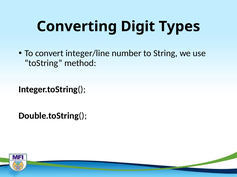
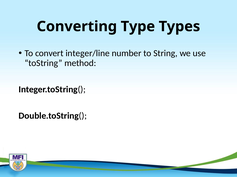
Digit: Digit -> Type
